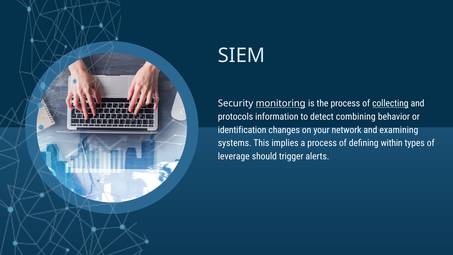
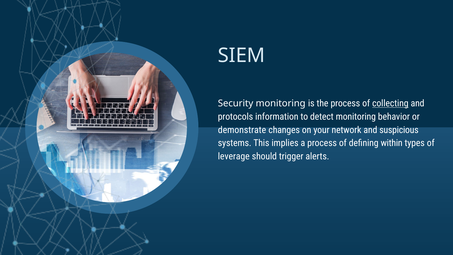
monitoring at (281, 103) underline: present -> none
detect combining: combining -> monitoring
identification: identification -> demonstrate
examining: examining -> suspicious
